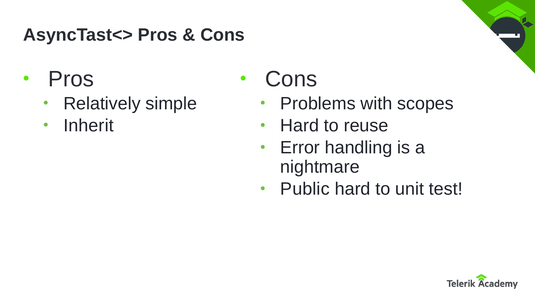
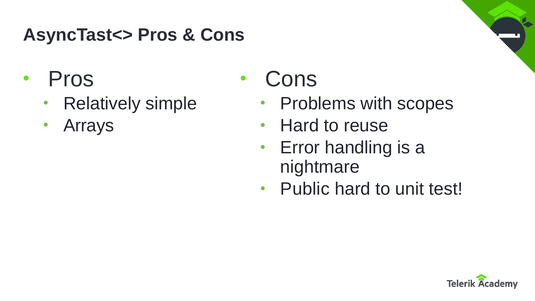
Inherit: Inherit -> Arrays
